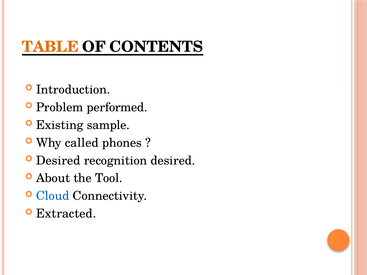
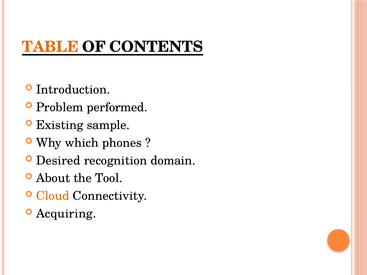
called: called -> which
recognition desired: desired -> domain
Cloud colour: blue -> orange
Extracted: Extracted -> Acquiring
